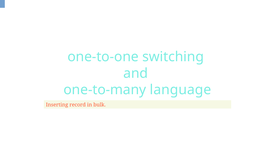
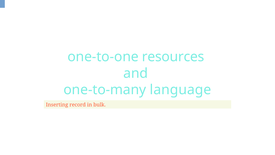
switching: switching -> resources
